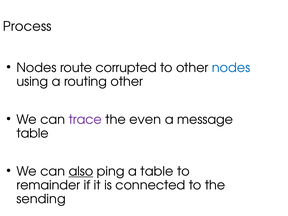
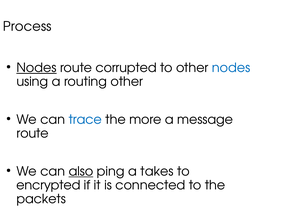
Nodes at (36, 68) underline: none -> present
trace colour: purple -> blue
even: even -> more
table at (33, 133): table -> route
a table: table -> takes
remainder: remainder -> encrypted
sending: sending -> packets
